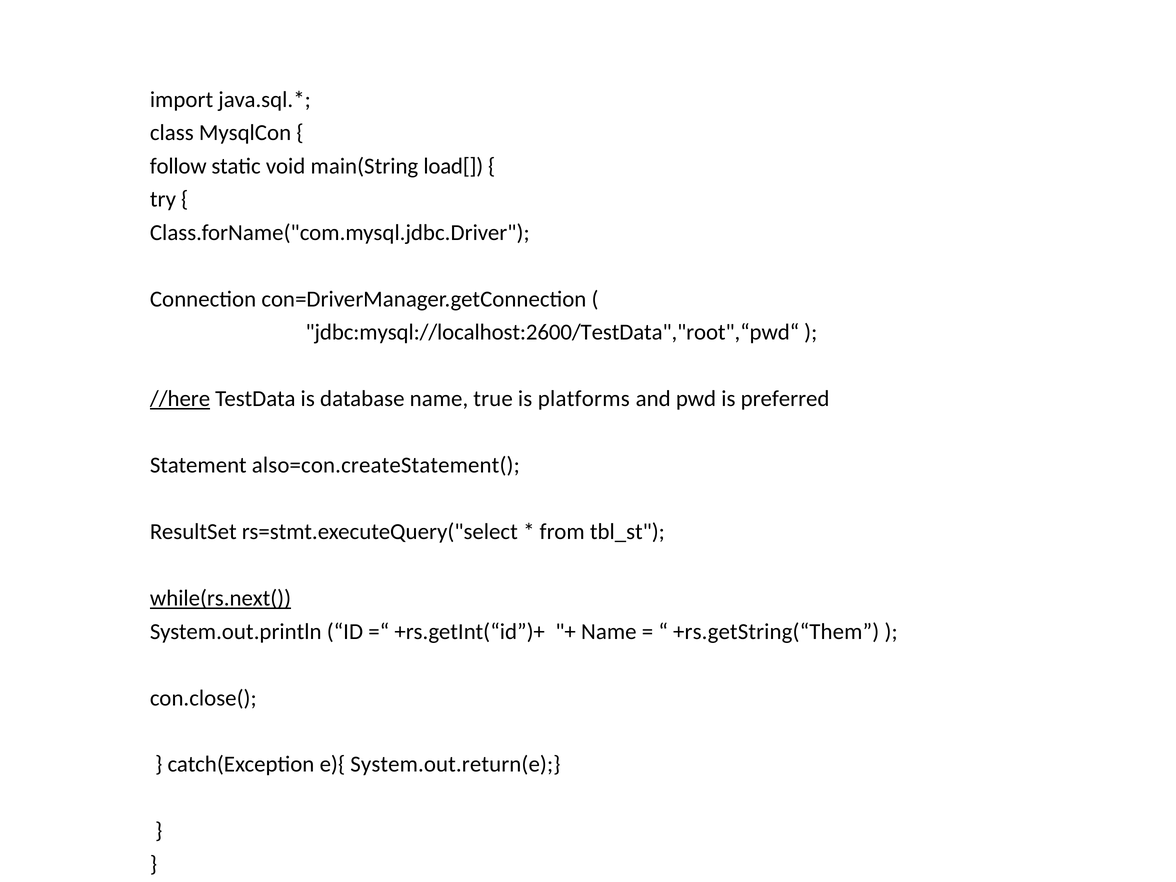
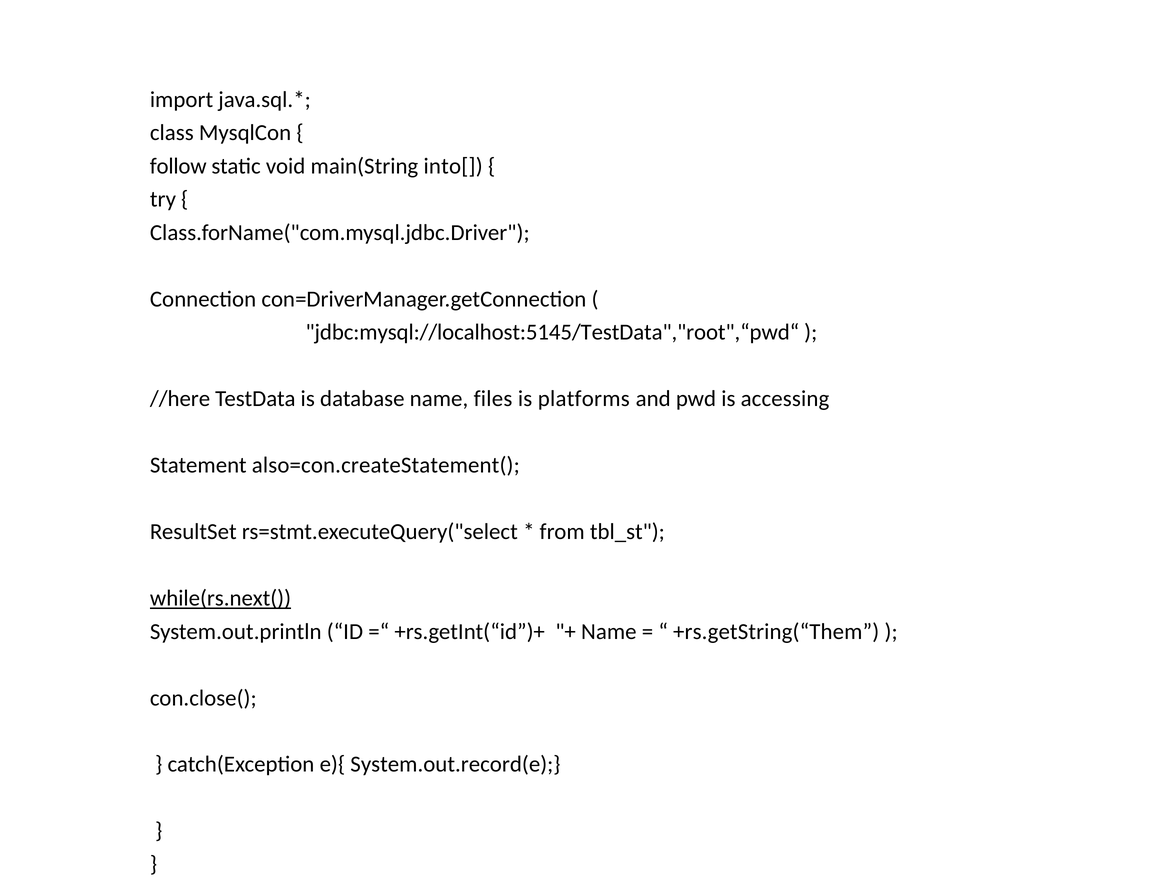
load[: load[ -> into[
jdbc:mysql://localhost:2600/TestData","root",“pwd“: jdbc:mysql://localhost:2600/TestData","root",“pwd“ -> jdbc:mysql://localhost:5145/TestData","root",“pwd“
//here underline: present -> none
true: true -> files
preferred: preferred -> accessing
System.out.return(e: System.out.return(e -> System.out.record(e
